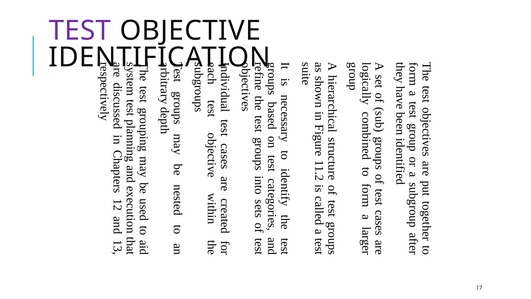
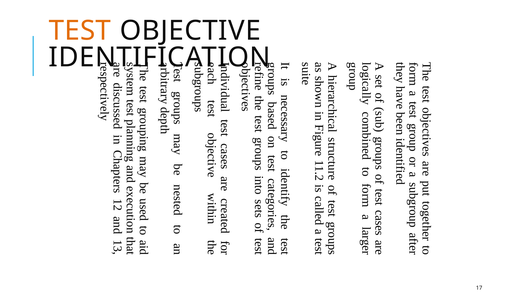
TEST colour: purple -> orange
